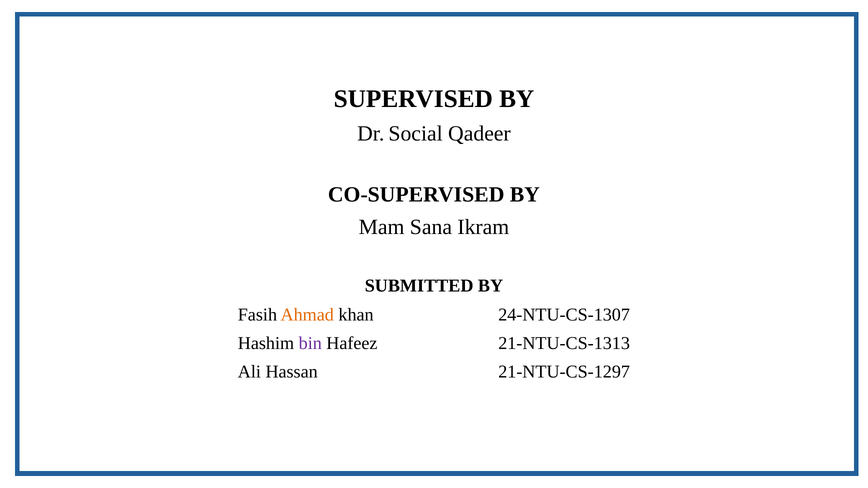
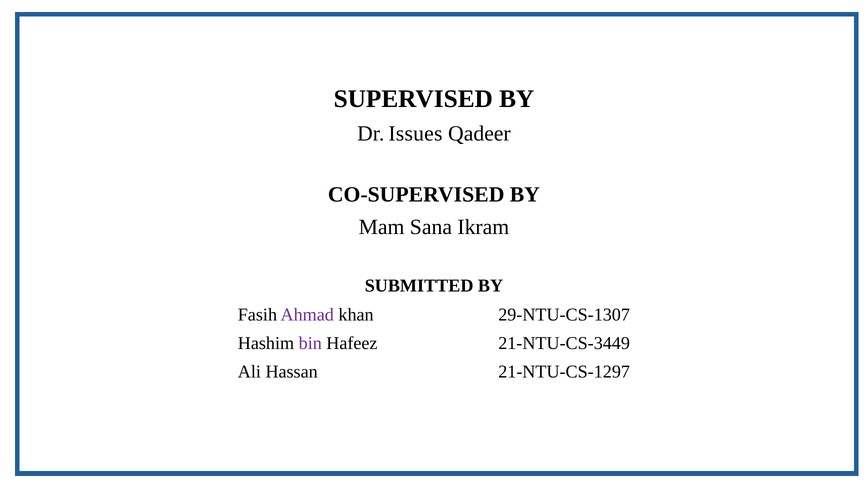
Social: Social -> Issues
Ahmad colour: orange -> purple
24-NTU-CS-1307: 24-NTU-CS-1307 -> 29-NTU-CS-1307
21-NTU-CS-1313: 21-NTU-CS-1313 -> 21-NTU-CS-3449
